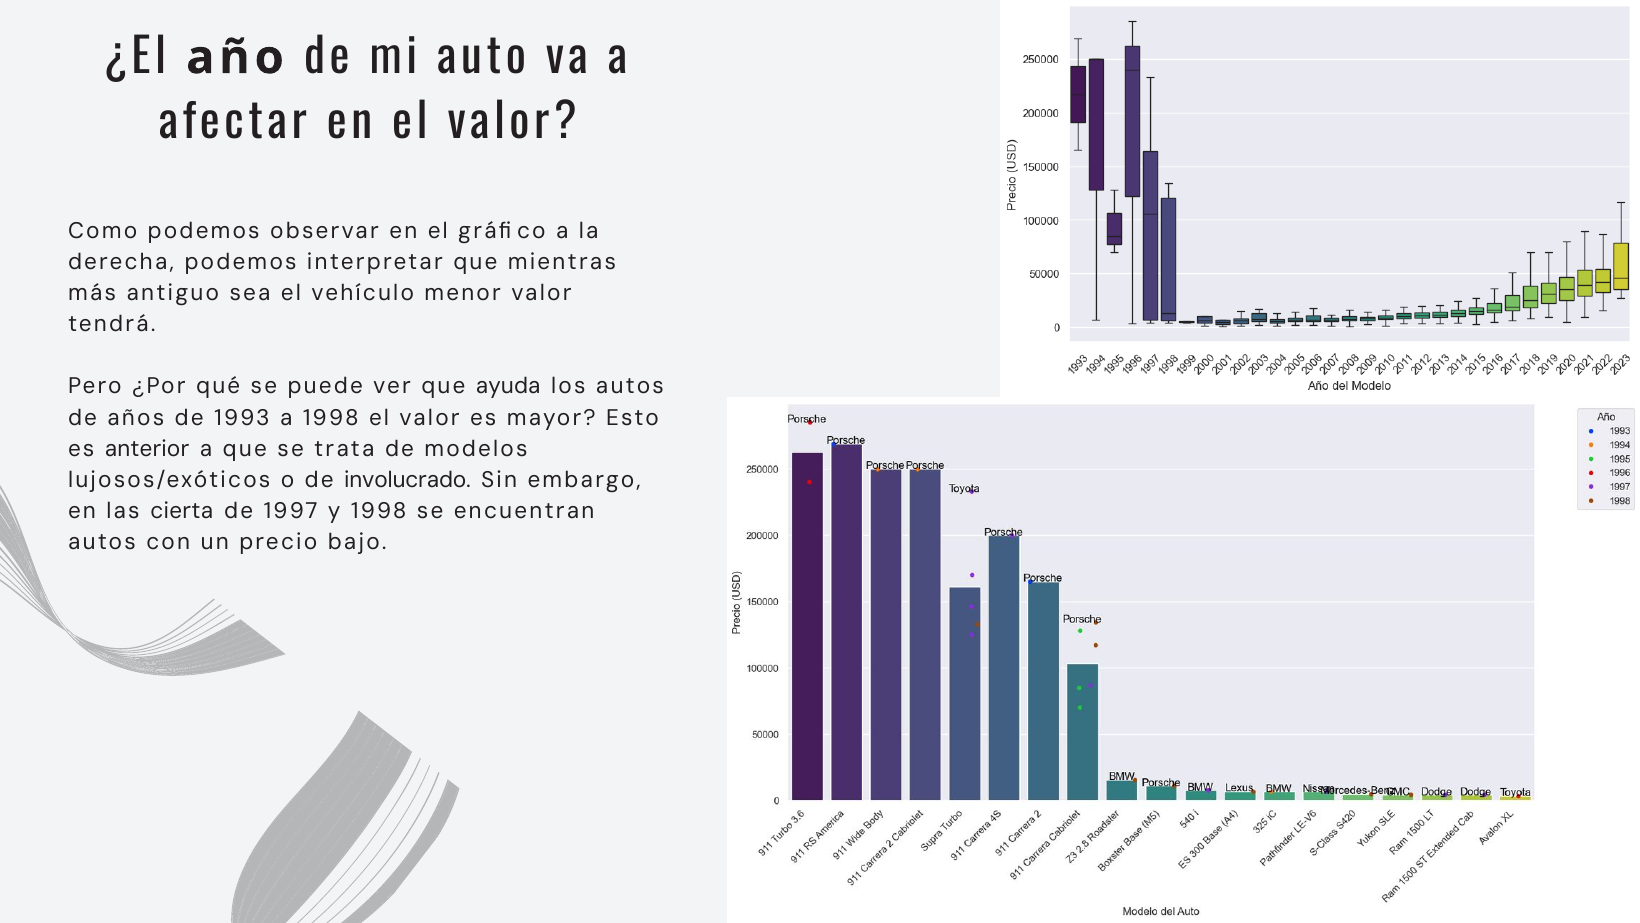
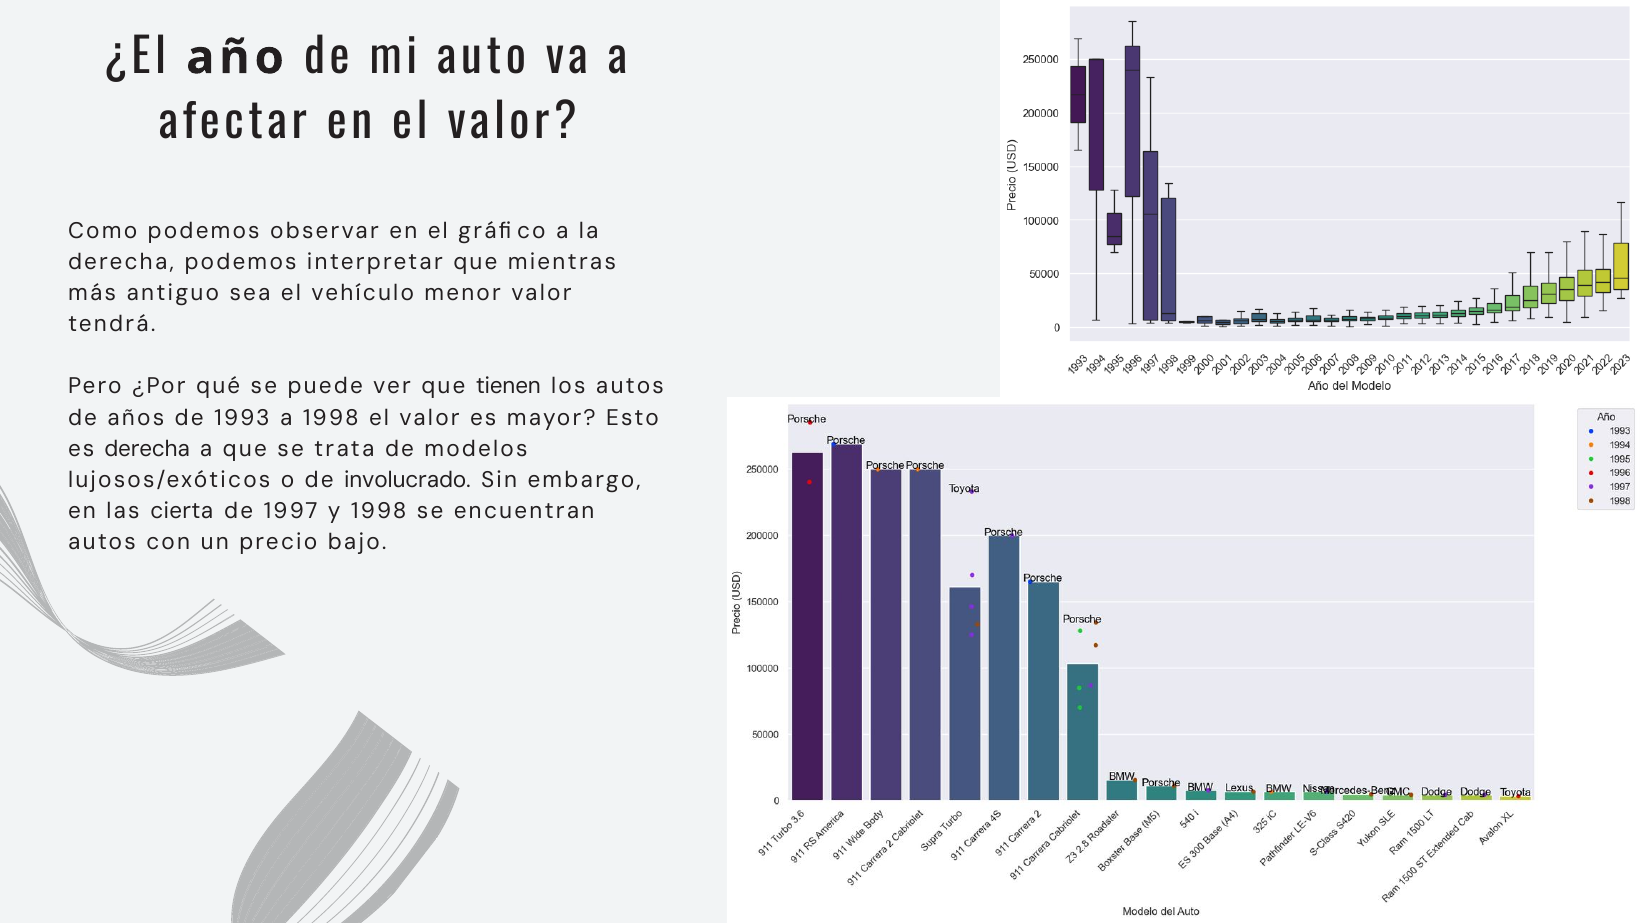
ayuda: ayuda -> tienen
es anterior: anterior -> derecha
